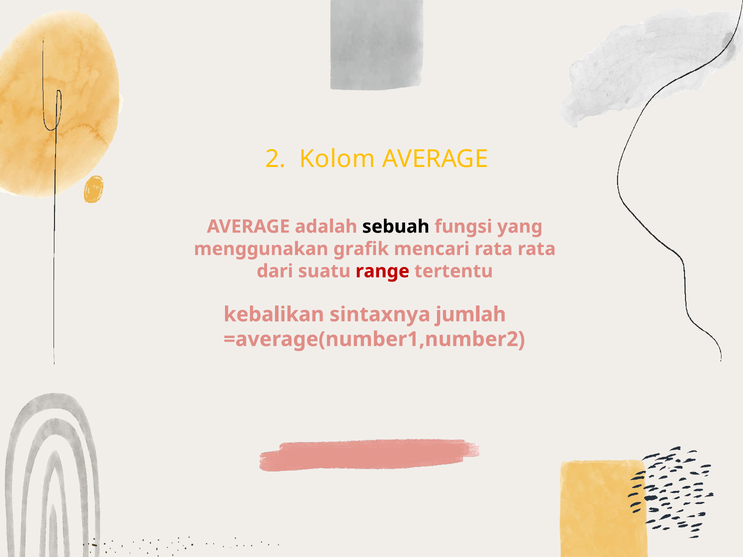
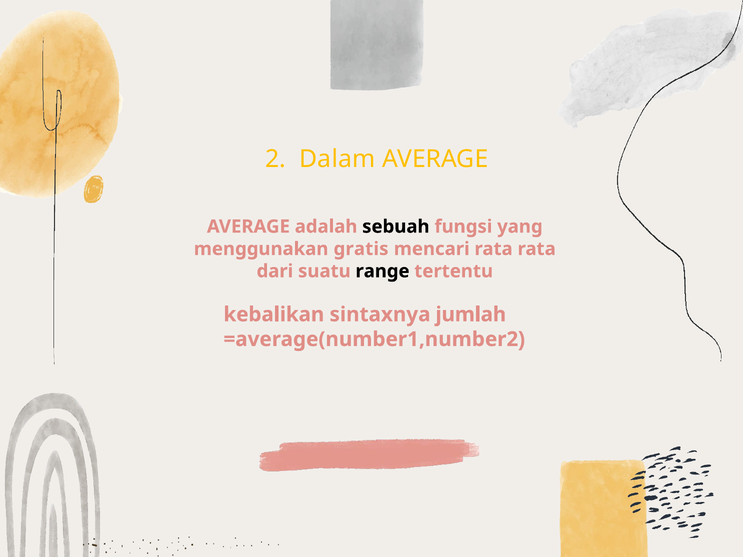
Kolom: Kolom -> Dalam
grafik: grafik -> gratis
range colour: red -> black
